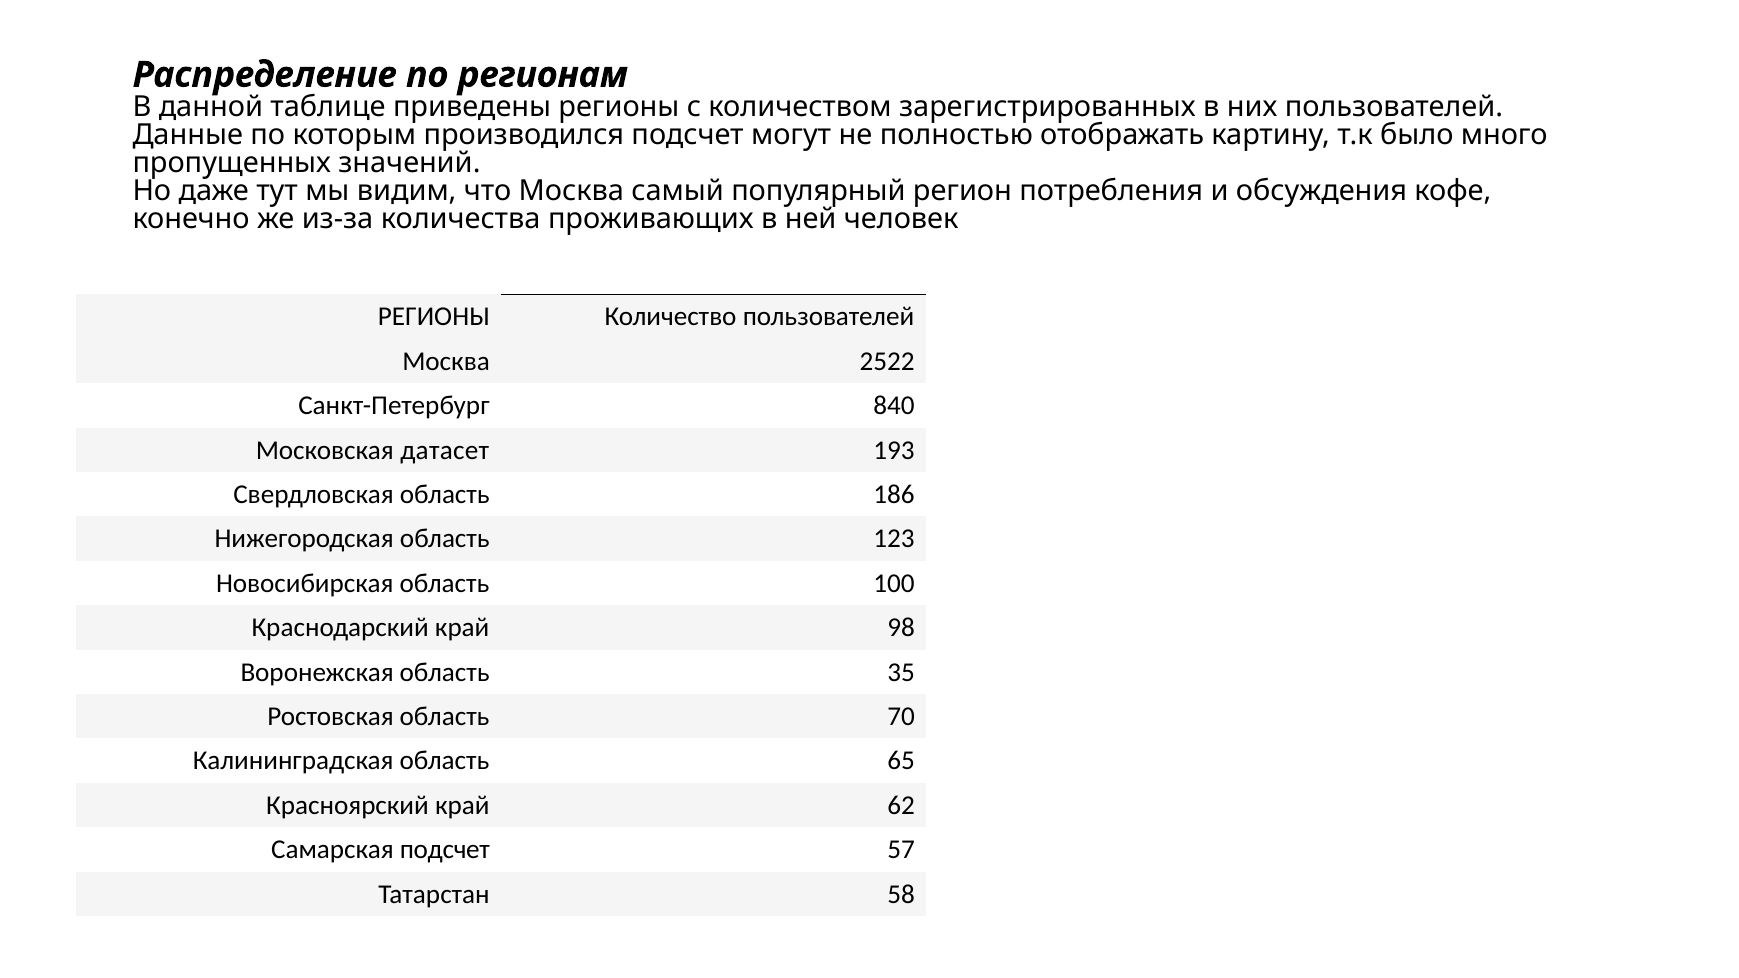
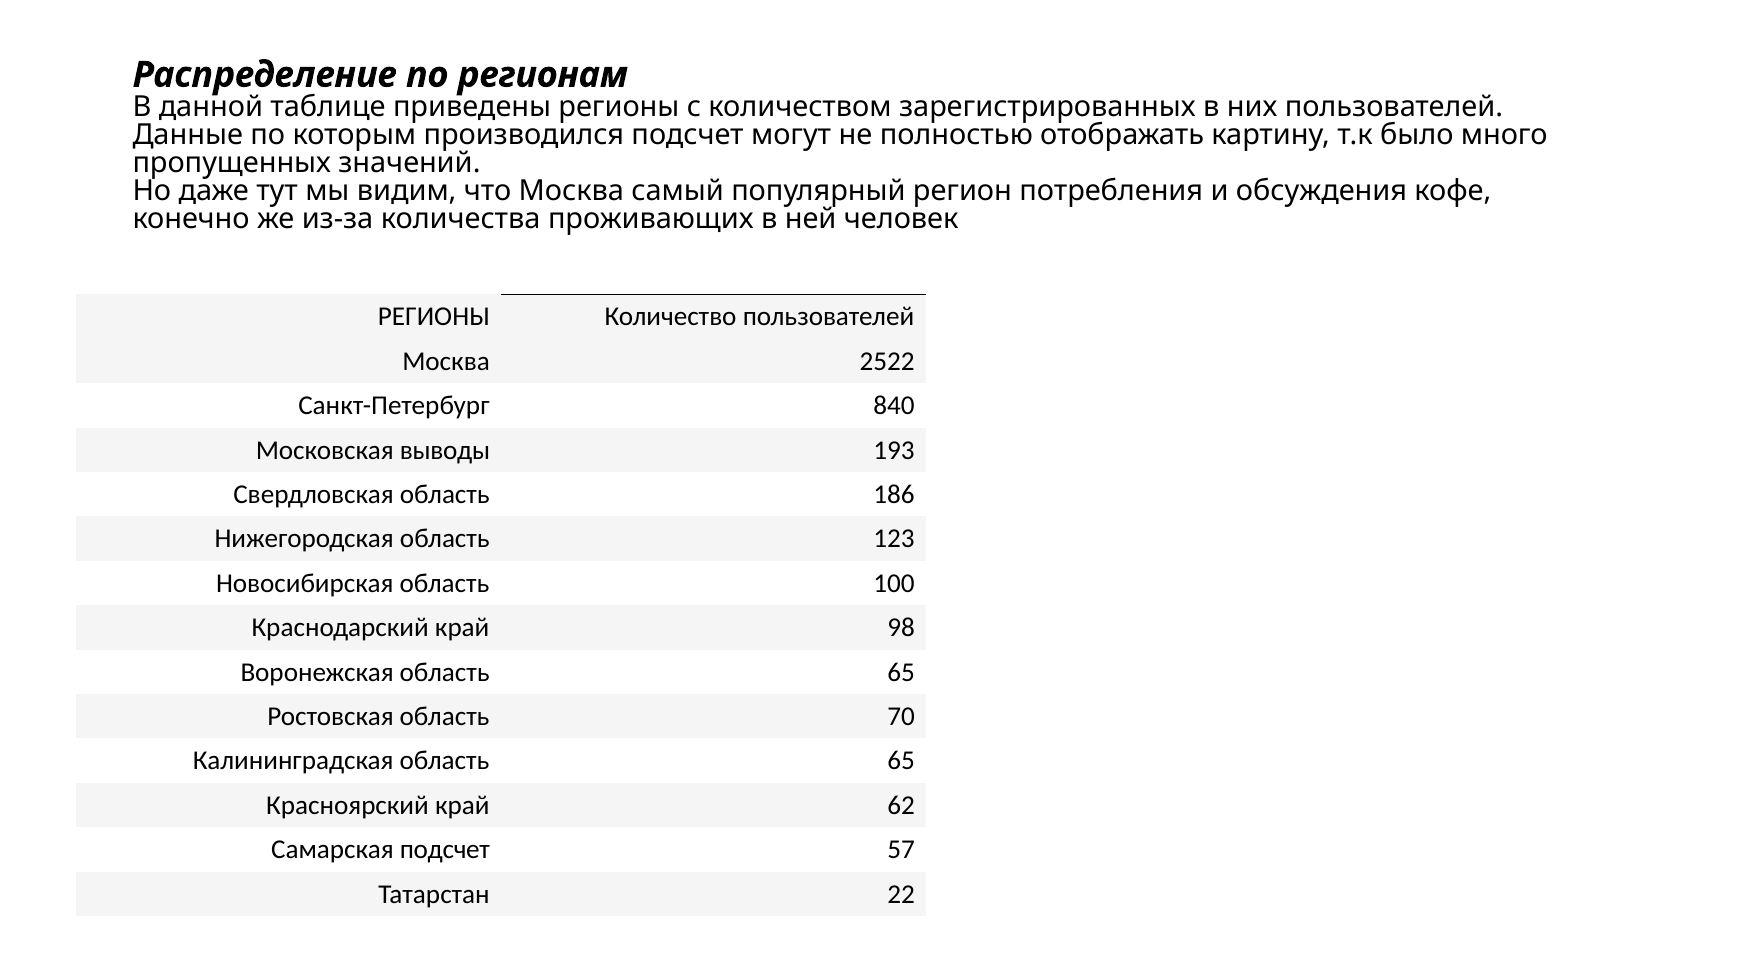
датасет: датасет -> выводы
Воронежская область 35: 35 -> 65
58: 58 -> 22
